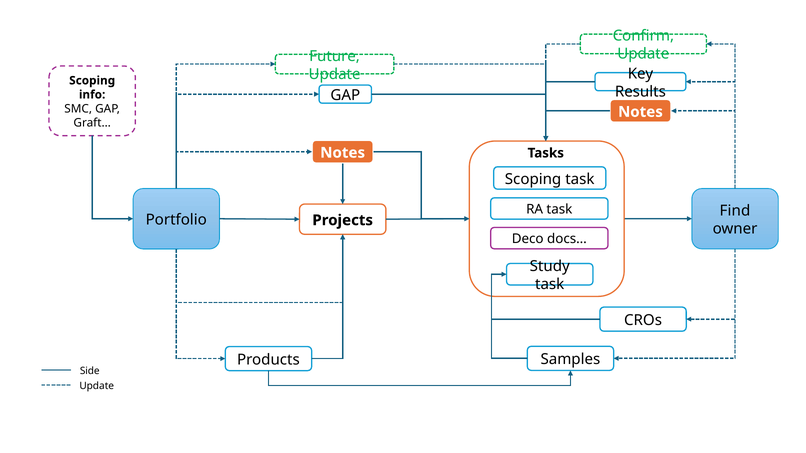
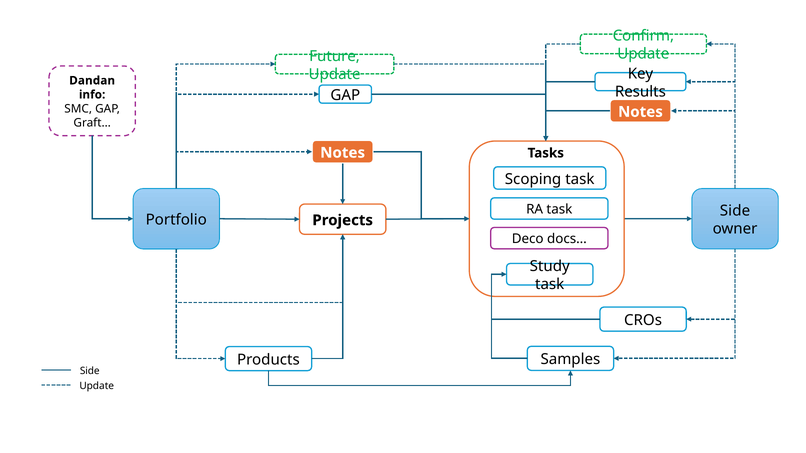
Scoping at (92, 81): Scoping -> Dandan
Find at (735, 211): Find -> Side
